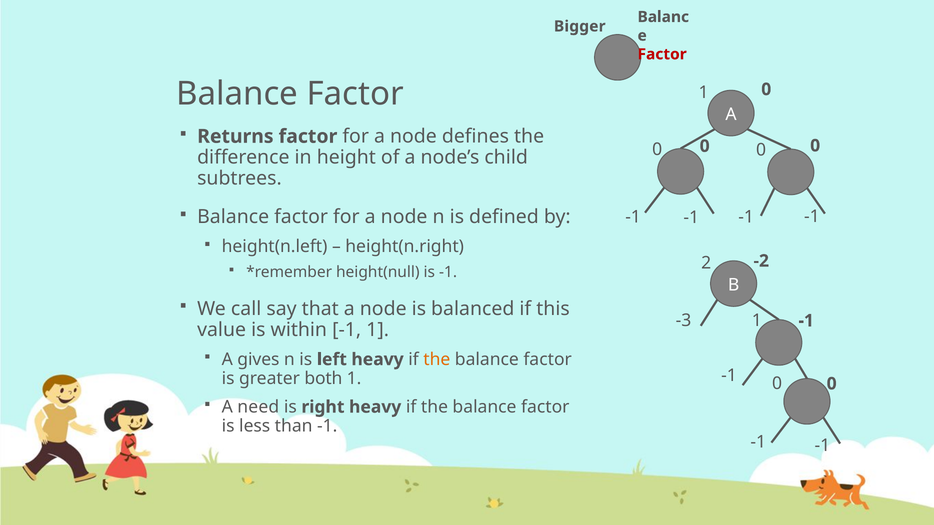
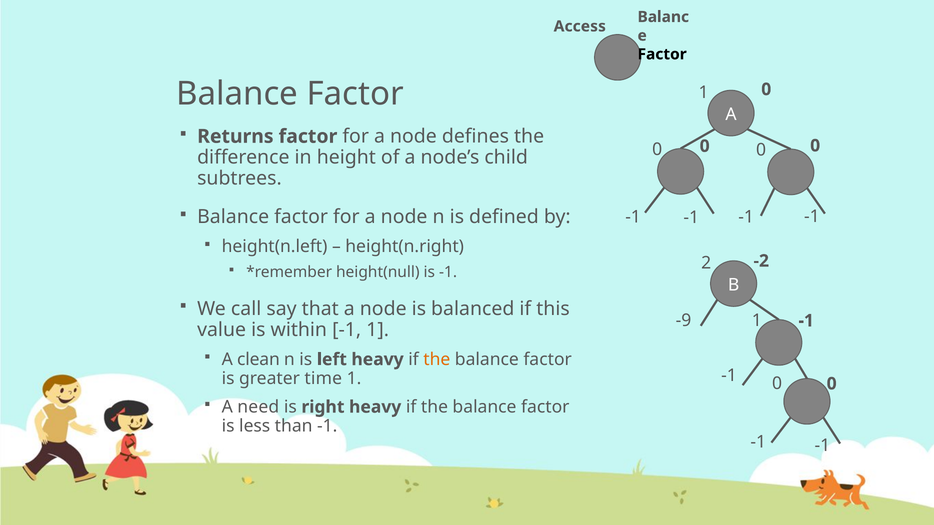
Bigger: Bigger -> Access
Factor at (662, 54) colour: red -> black
-3: -3 -> -9
gives: gives -> clean
both: both -> time
